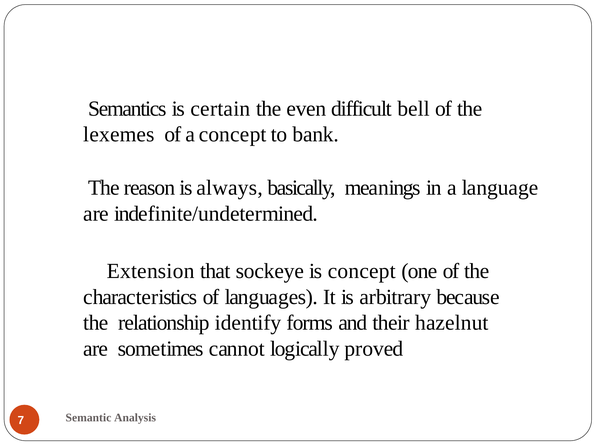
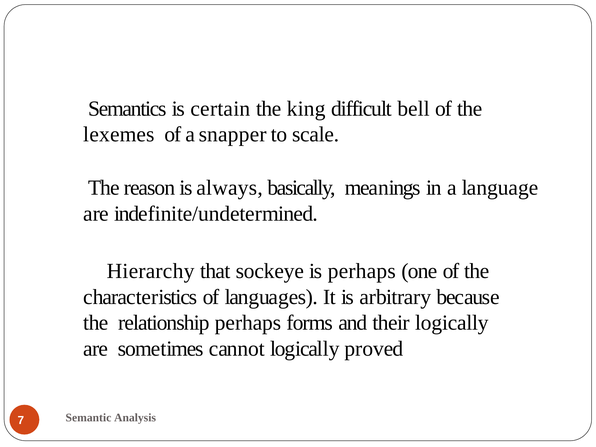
even: even -> king
a concept: concept -> snapper
bank: bank -> scale
Extension: Extension -> Hierarchy
is concept: concept -> perhaps
relationship identify: identify -> perhaps
their hazelnut: hazelnut -> logically
